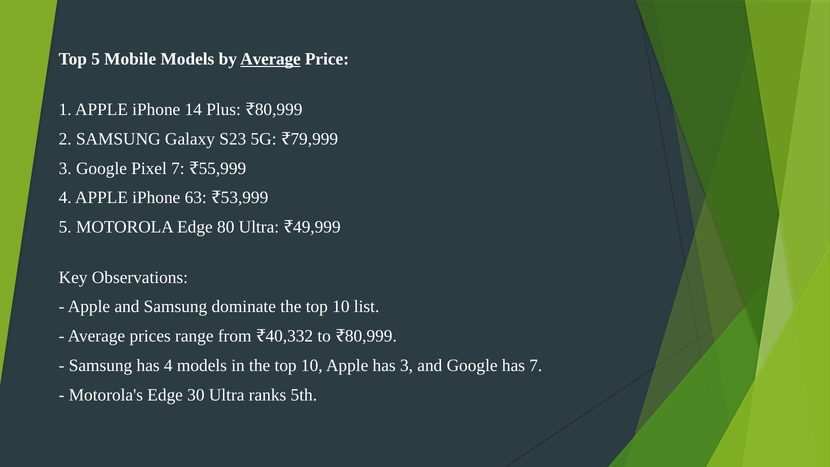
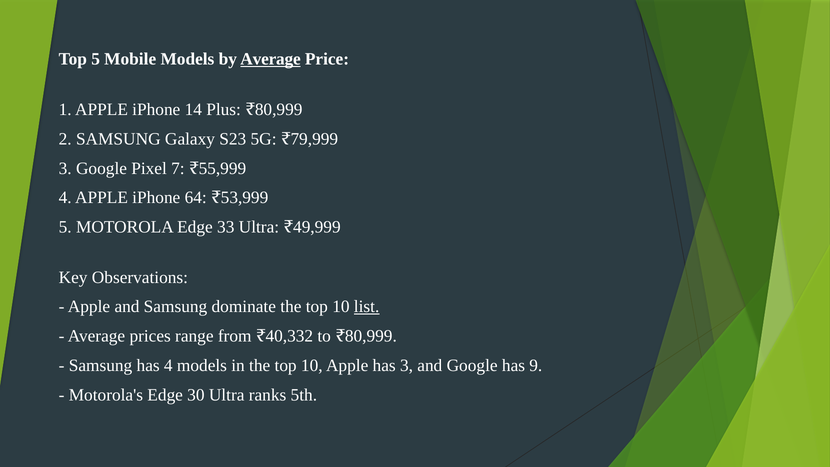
63: 63 -> 64
80: 80 -> 33
list underline: none -> present
has 7: 7 -> 9
